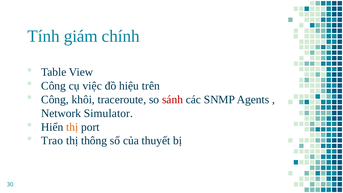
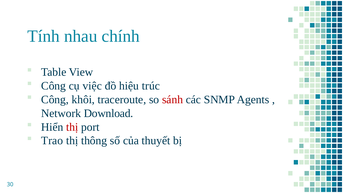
giám: giám -> nhau
trên: trên -> trúc
Simulator: Simulator -> Download
thị at (72, 127) colour: orange -> red
